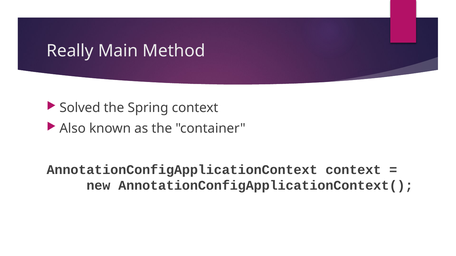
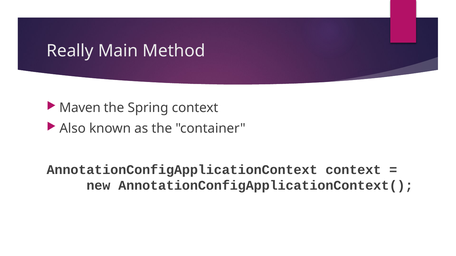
Solved: Solved -> Maven
